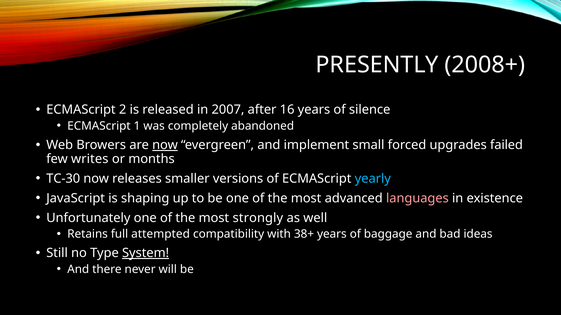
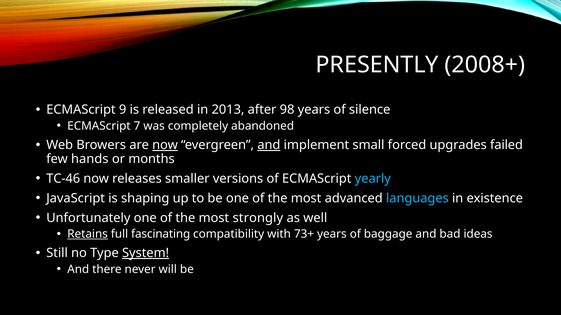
2: 2 -> 9
2007: 2007 -> 2013
16: 16 -> 98
1: 1 -> 7
and at (269, 145) underline: none -> present
writes: writes -> hands
TC-30: TC-30 -> TC-46
languages colour: pink -> light blue
Retains underline: none -> present
attempted: attempted -> fascinating
38+: 38+ -> 73+
